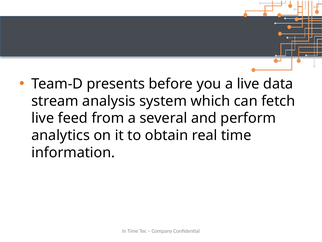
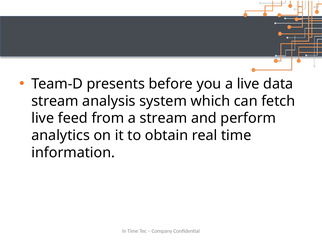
a several: several -> stream
